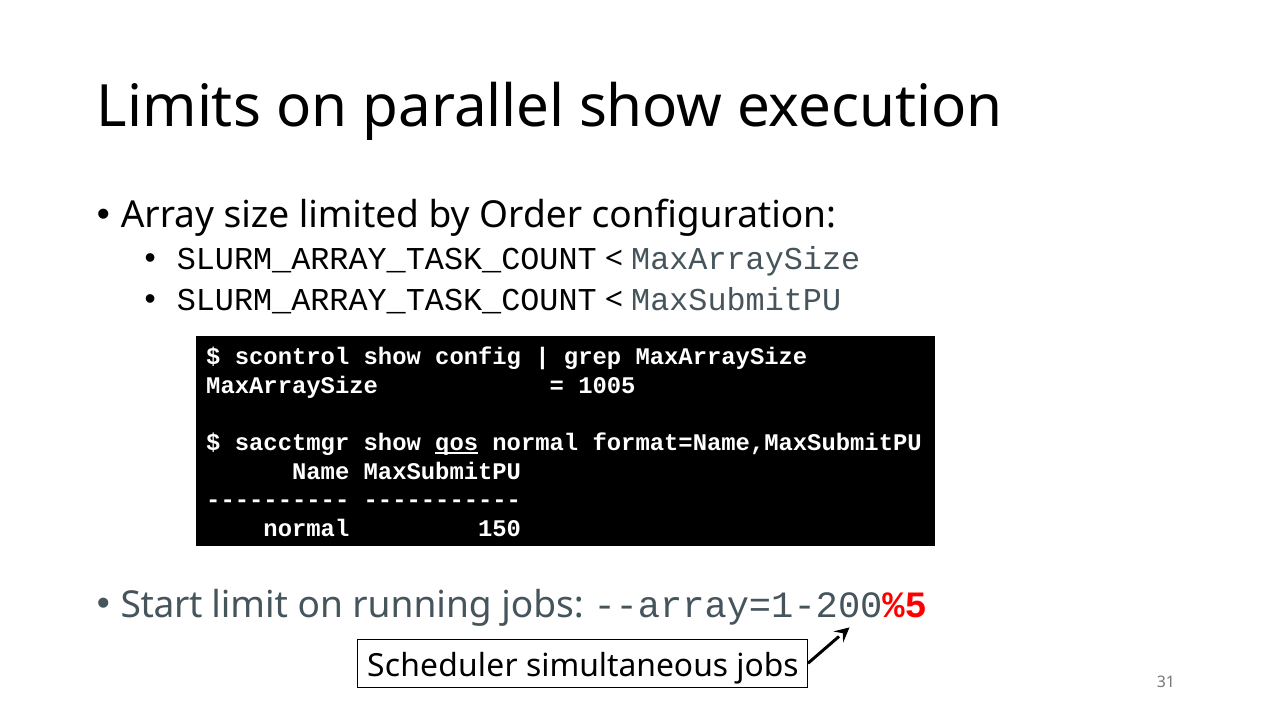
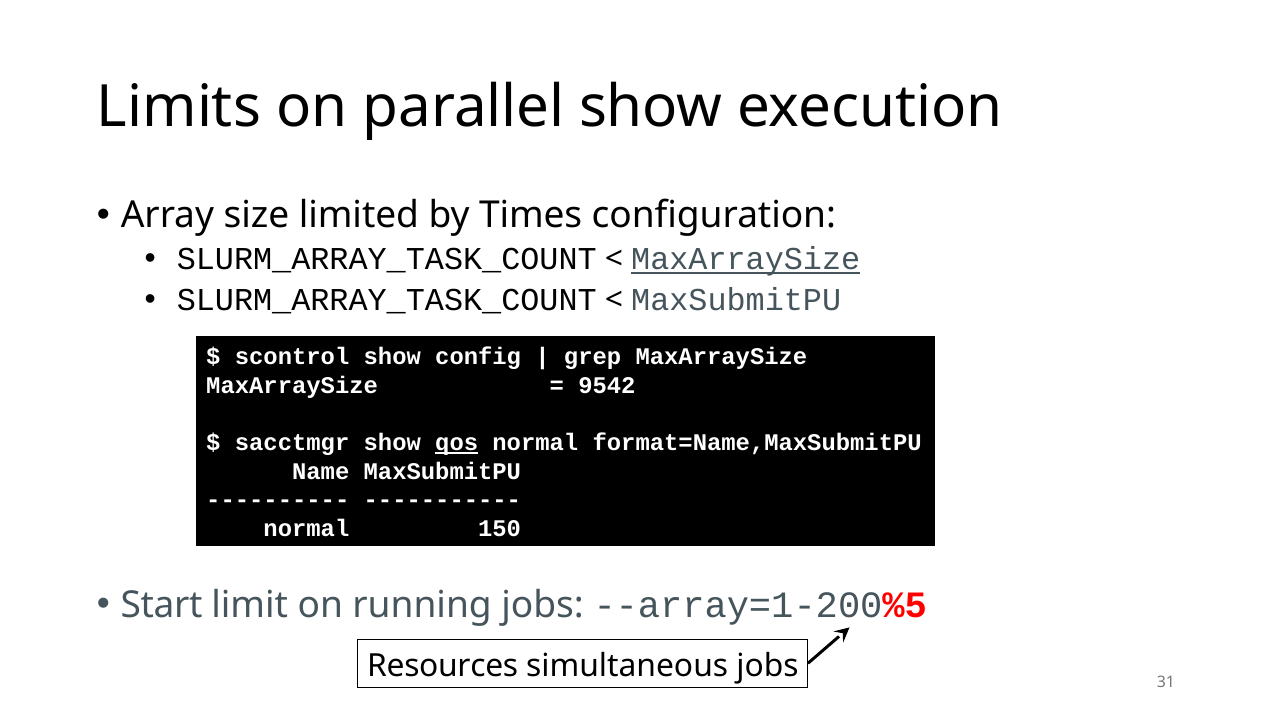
Order: Order -> Times
MaxArraySize at (746, 259) underline: none -> present
1005: 1005 -> 9542
Scheduler: Scheduler -> Resources
